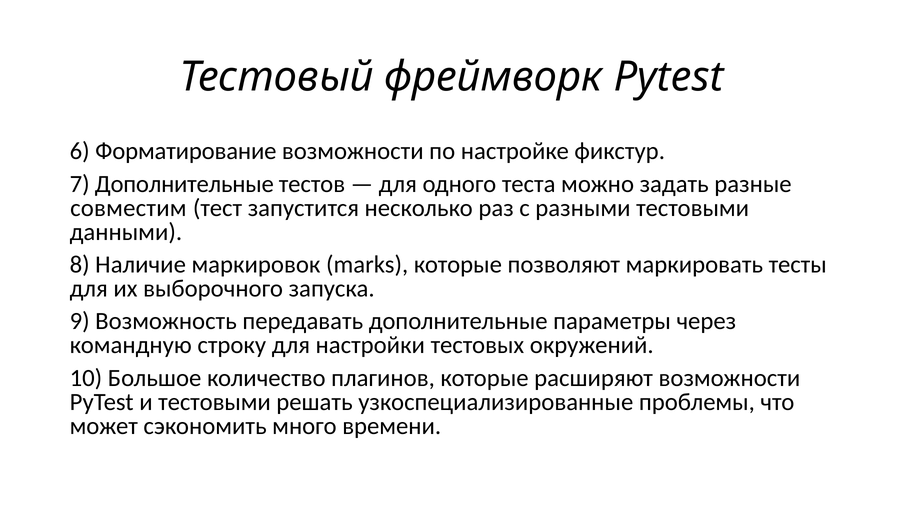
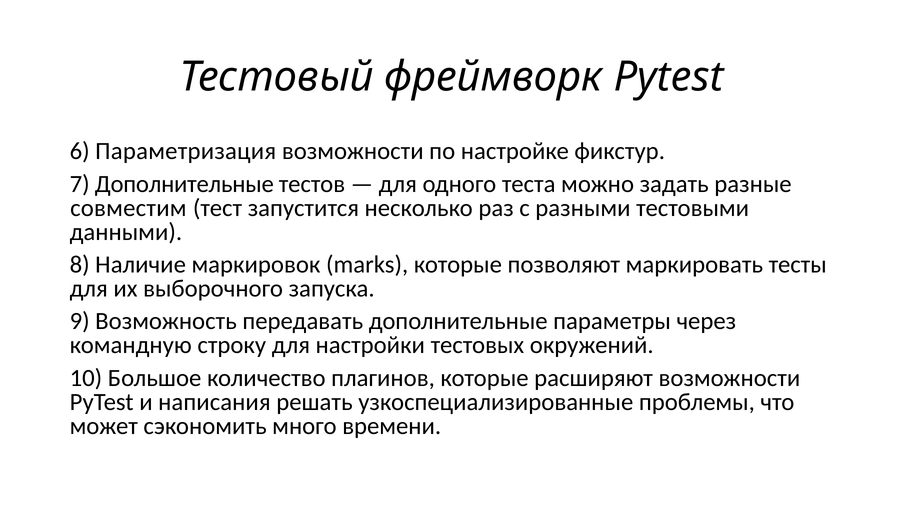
Форматирование: Форматирование -> Параметризация
и тестовыми: тестовыми -> написания
